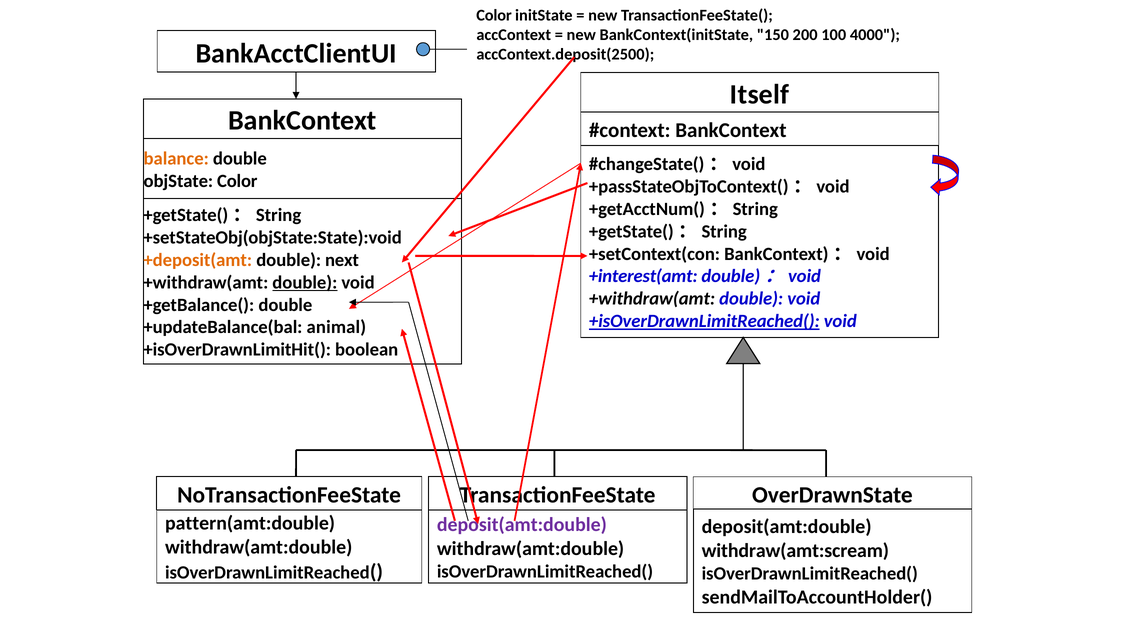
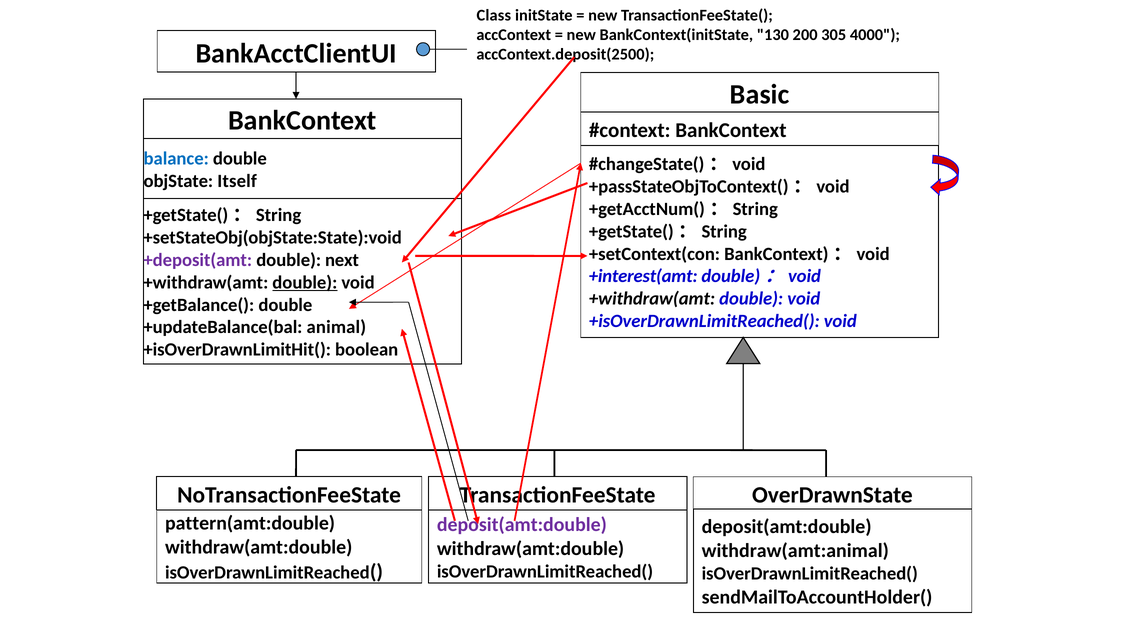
Color at (494, 15): Color -> Class
150: 150 -> 130
100: 100 -> 305
Itself: Itself -> Basic
balance colour: orange -> blue
objState Color: Color -> Itself
+deposit(amt colour: orange -> purple
+isOverDrawnLimitReached( underline: present -> none
withdraw(amt:scream: withdraw(amt:scream -> withdraw(amt:animal
